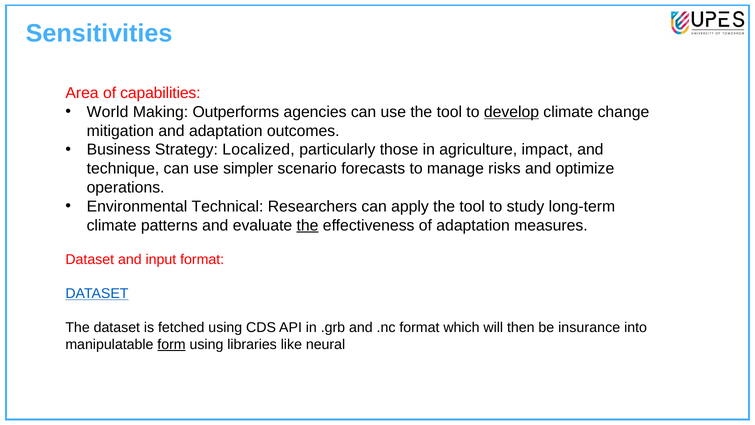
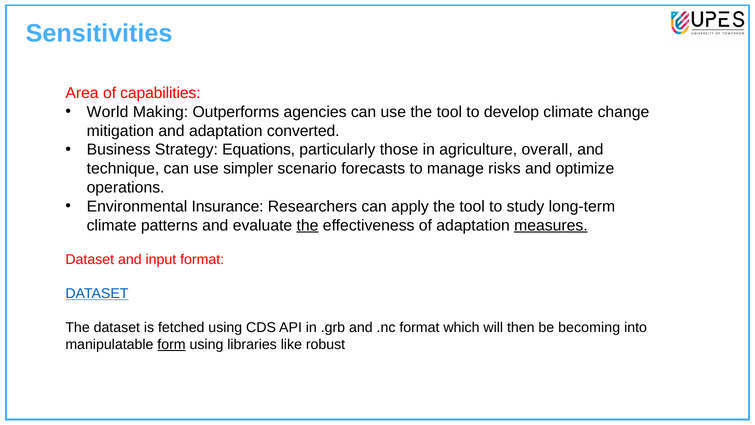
develop underline: present -> none
outcomes: outcomes -> converted
Localized: Localized -> Equations
impact: impact -> overall
Technical: Technical -> Insurance
measures underline: none -> present
insurance: insurance -> becoming
neural: neural -> robust
